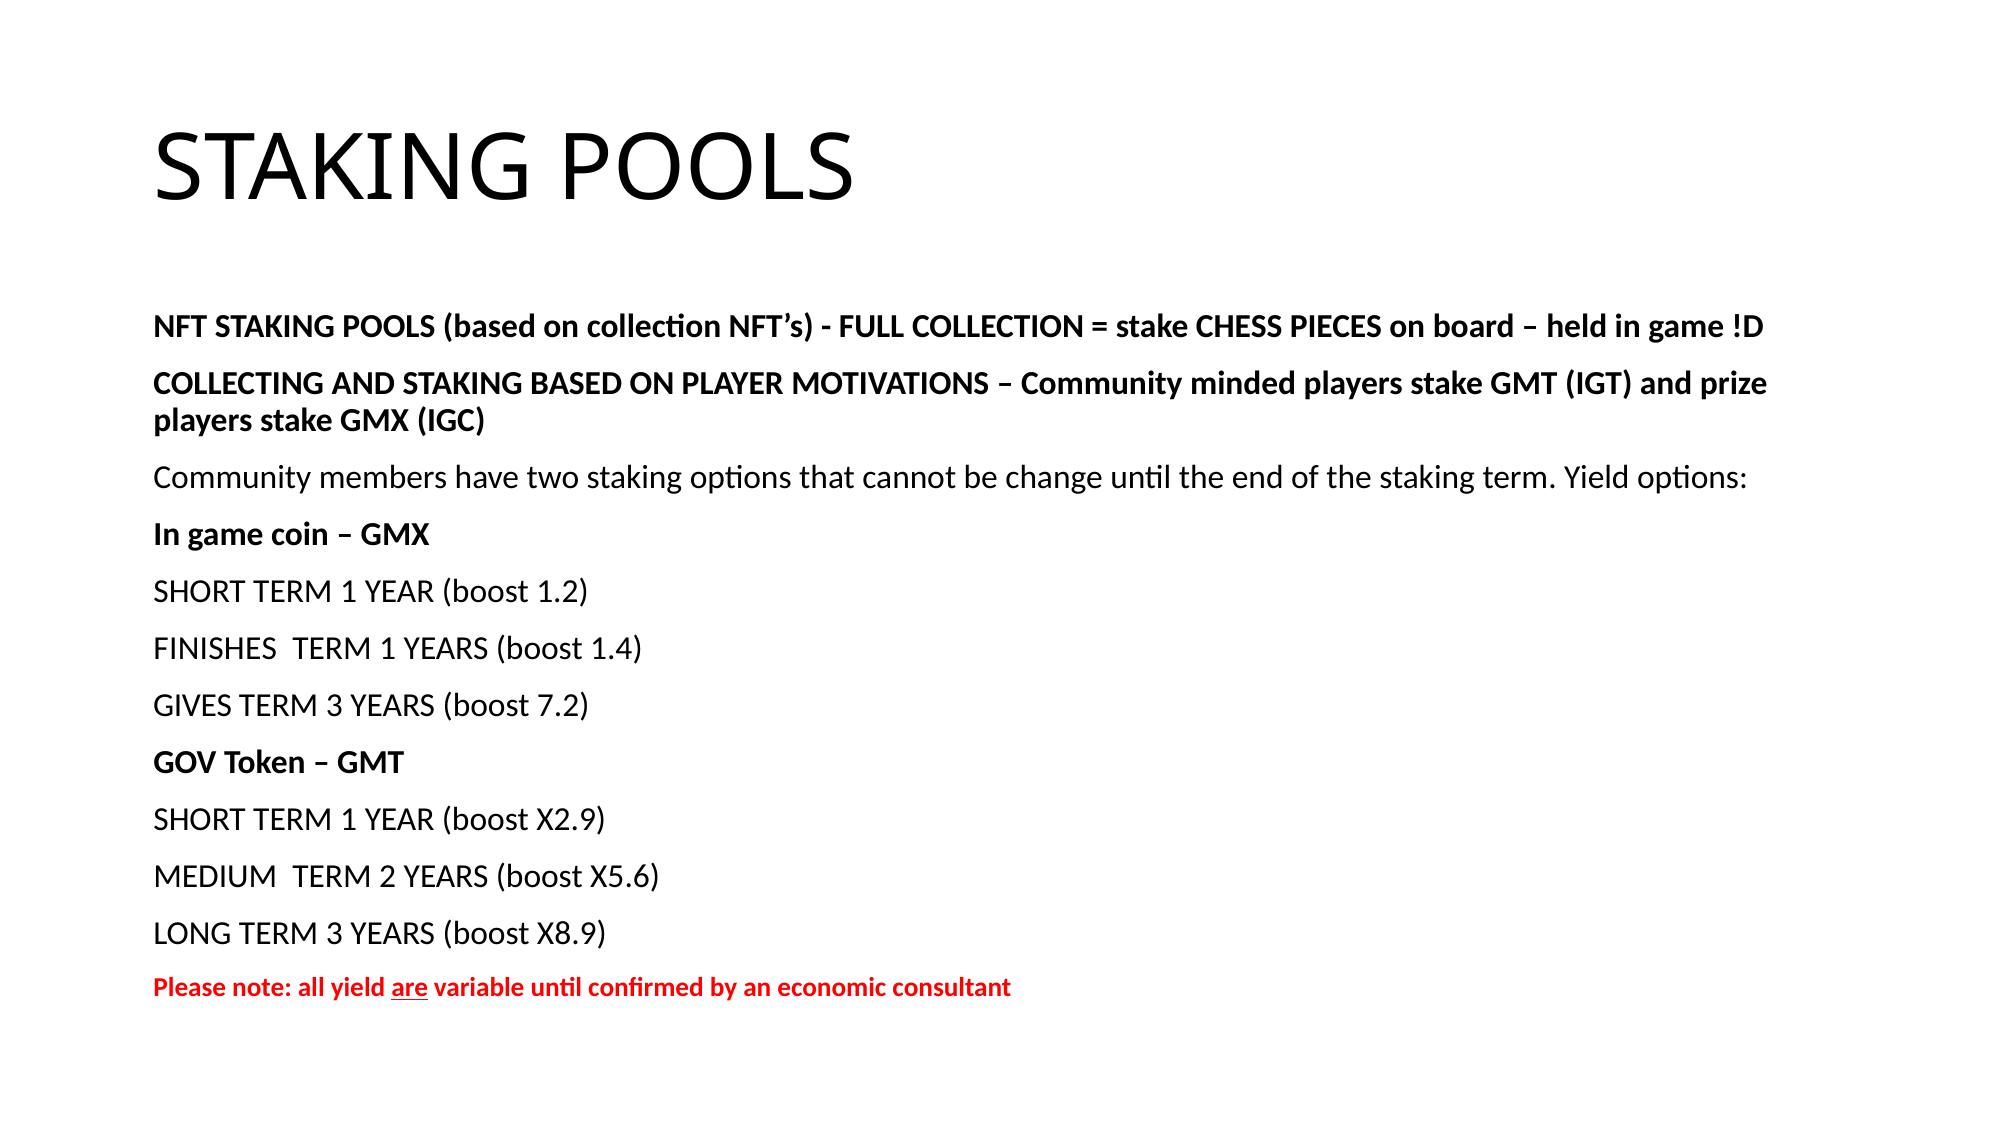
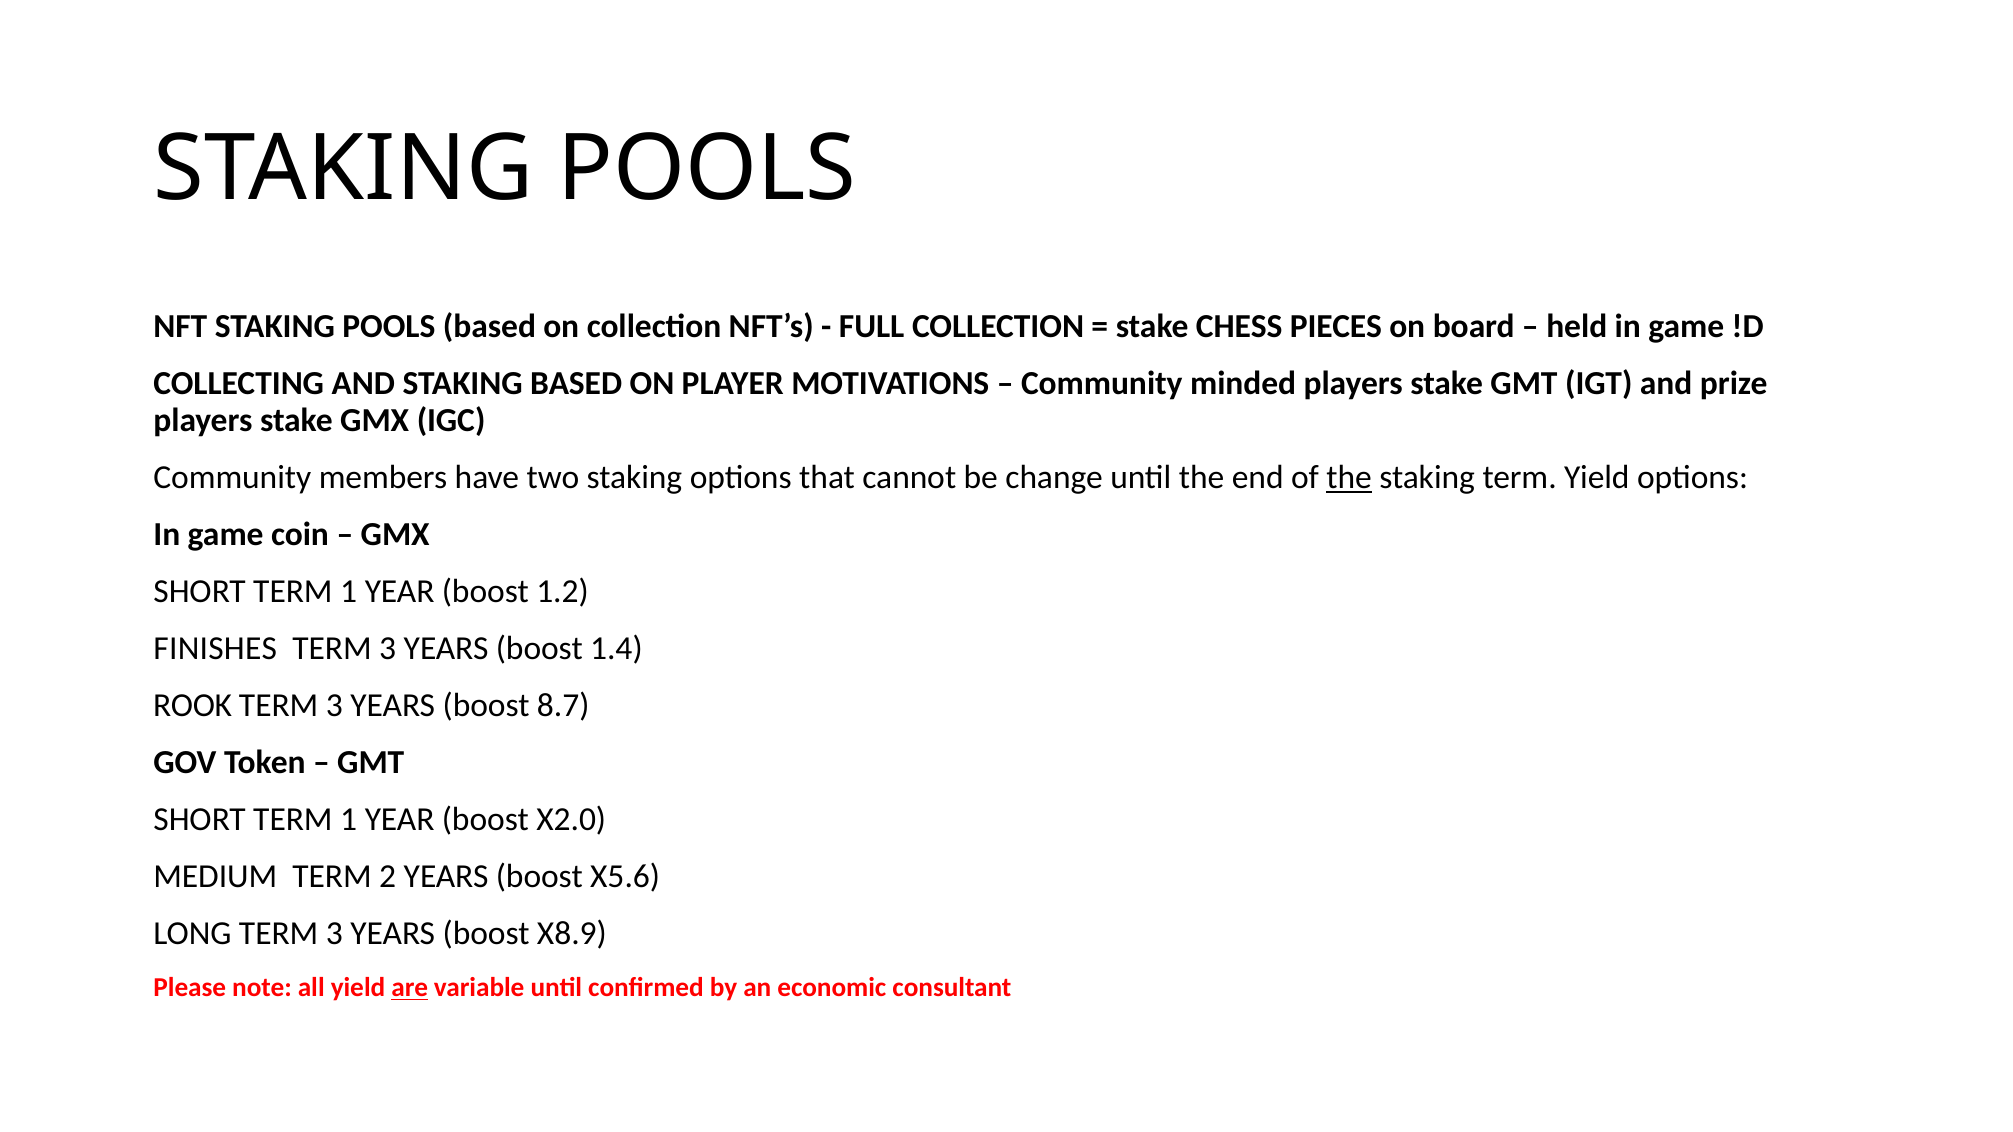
the at (1349, 477) underline: none -> present
1 at (388, 649): 1 -> 3
GIVES: GIVES -> ROOK
7.2: 7.2 -> 8.7
X2.9: X2.9 -> X2.0
